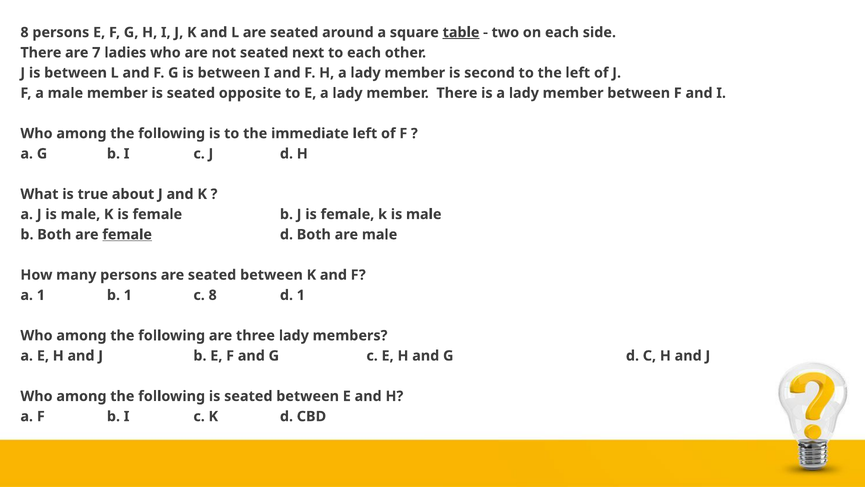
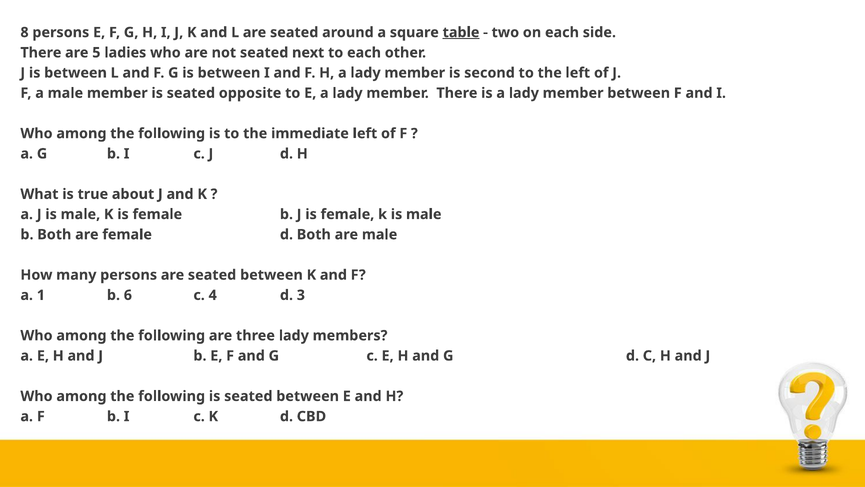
7: 7 -> 5
female at (127, 234) underline: present -> none
b 1: 1 -> 6
c 8: 8 -> 4
d 1: 1 -> 3
